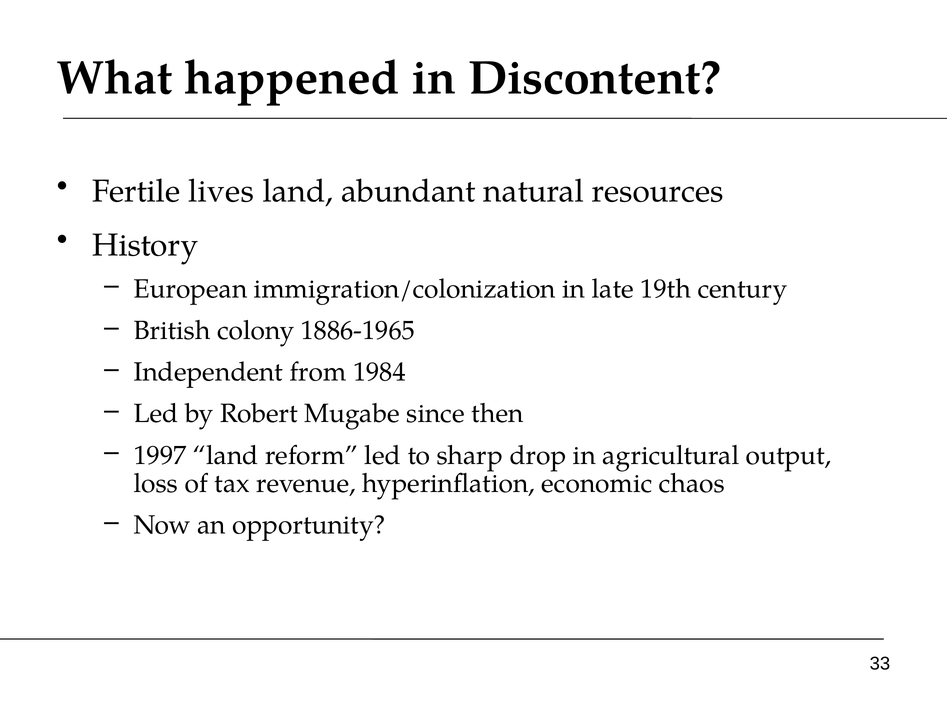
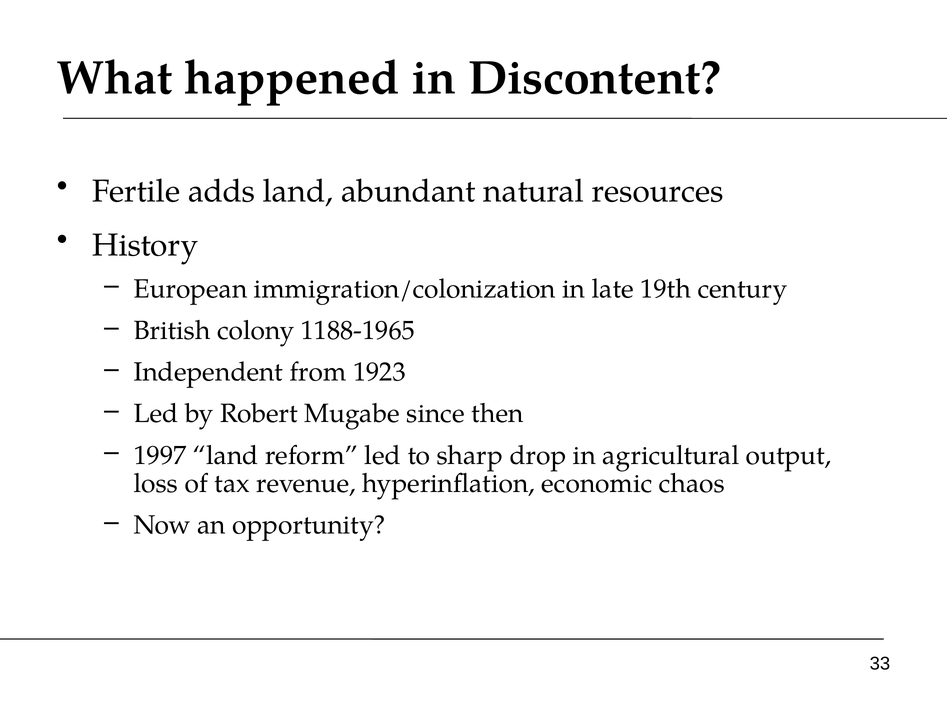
lives: lives -> adds
1886-1965: 1886-1965 -> 1188-1965
1984: 1984 -> 1923
